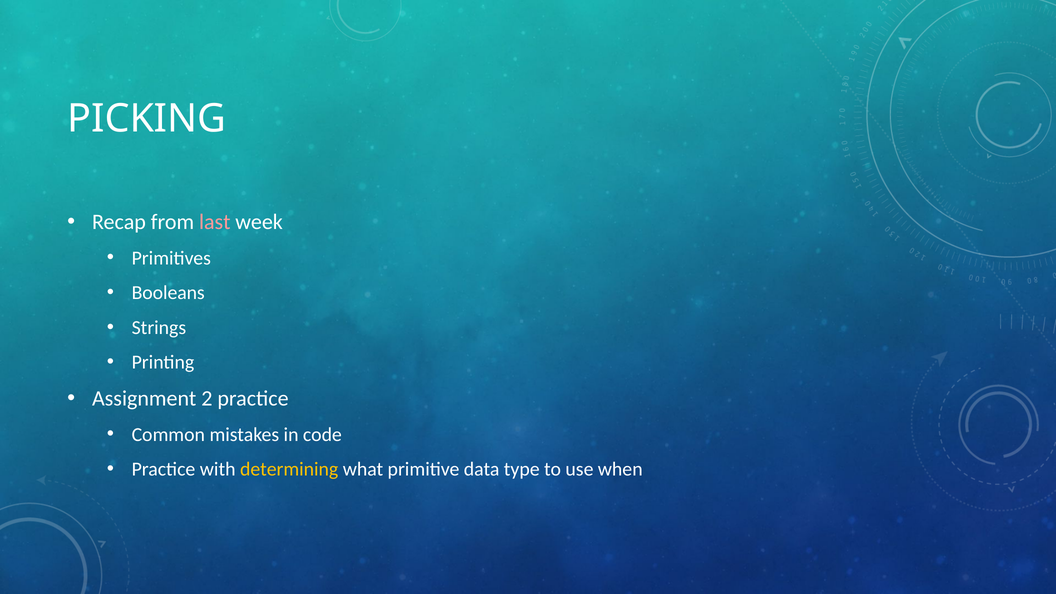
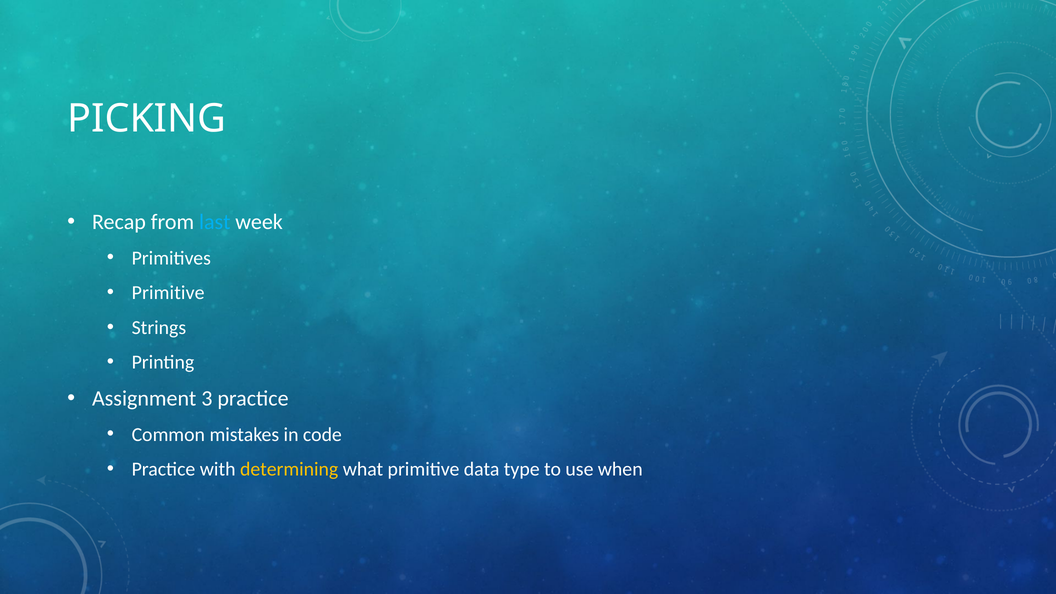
last colour: pink -> light blue
Booleans at (168, 293): Booleans -> Primitive
2: 2 -> 3
